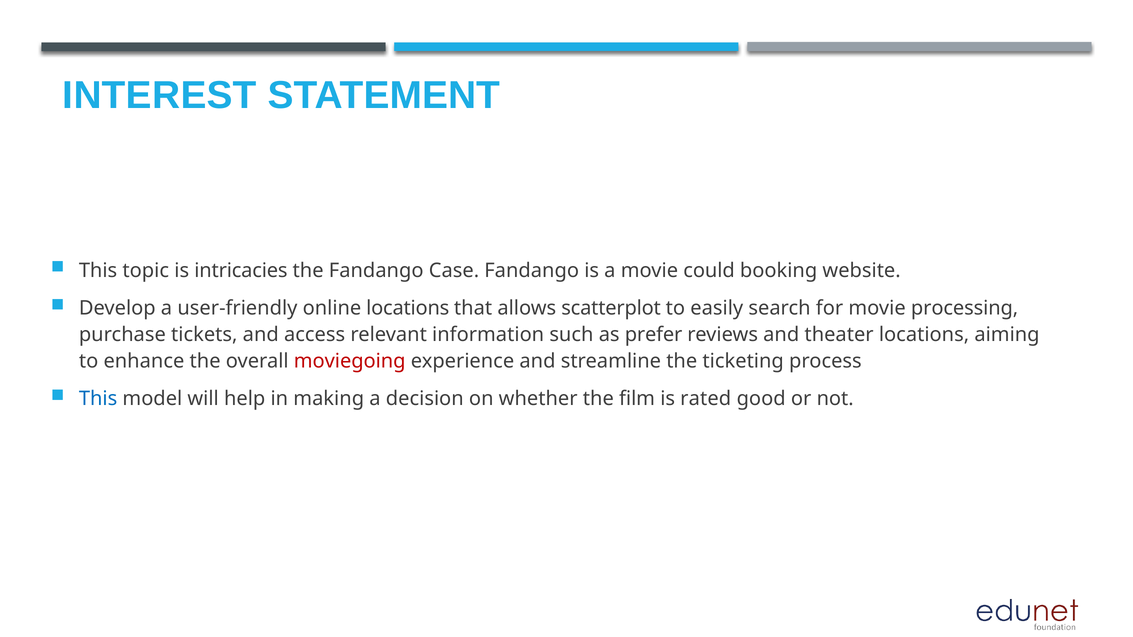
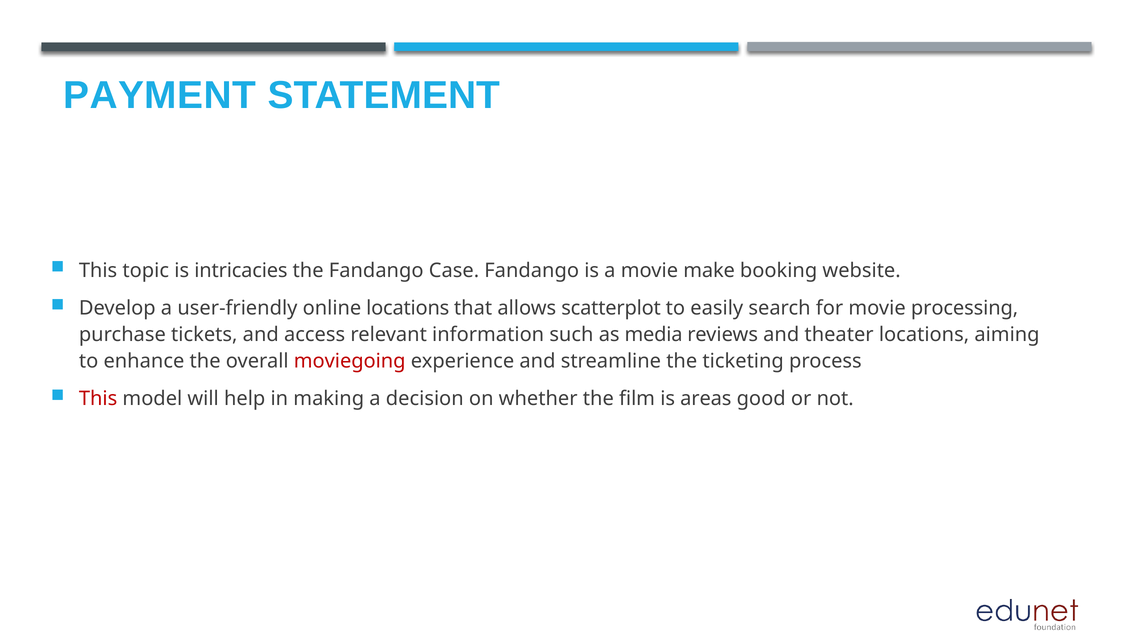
INTEREST: INTEREST -> PAYMENT
could: could -> make
prefer: prefer -> media
This at (98, 399) colour: blue -> red
rated: rated -> areas
